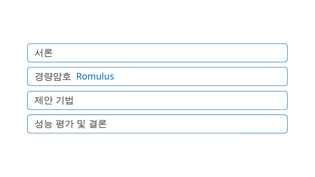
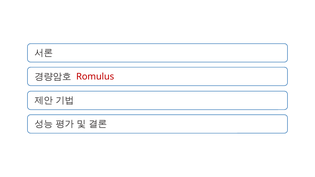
Romulus colour: blue -> red
